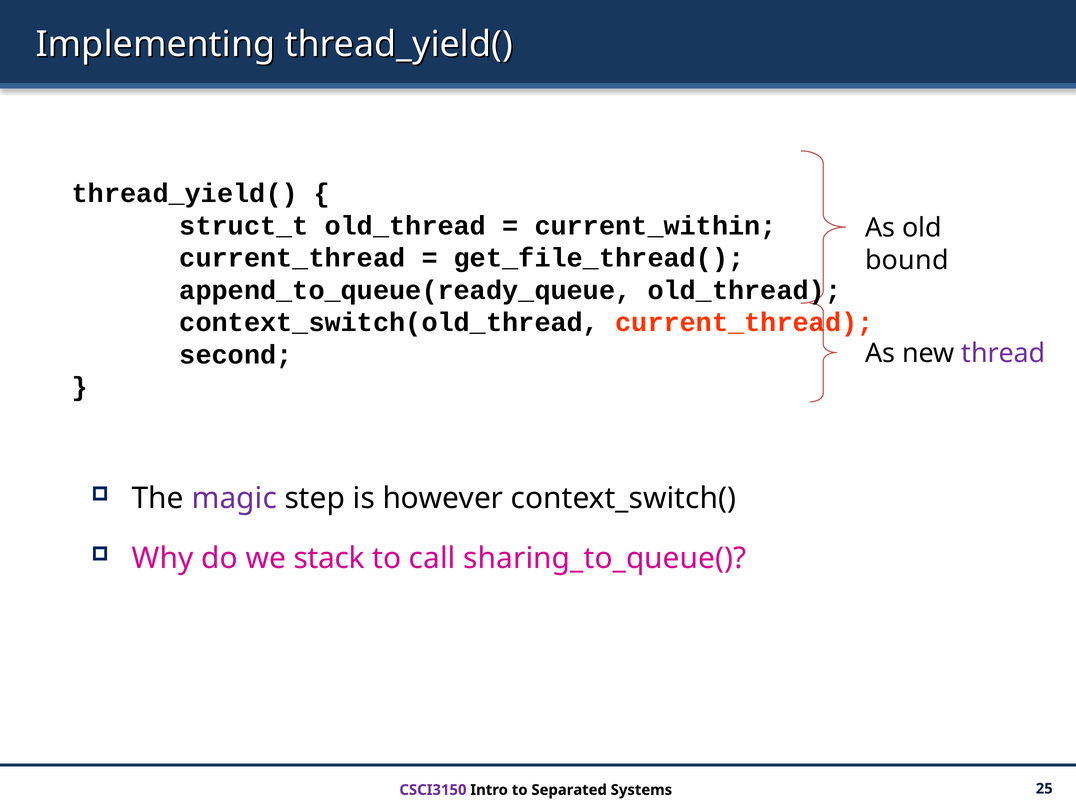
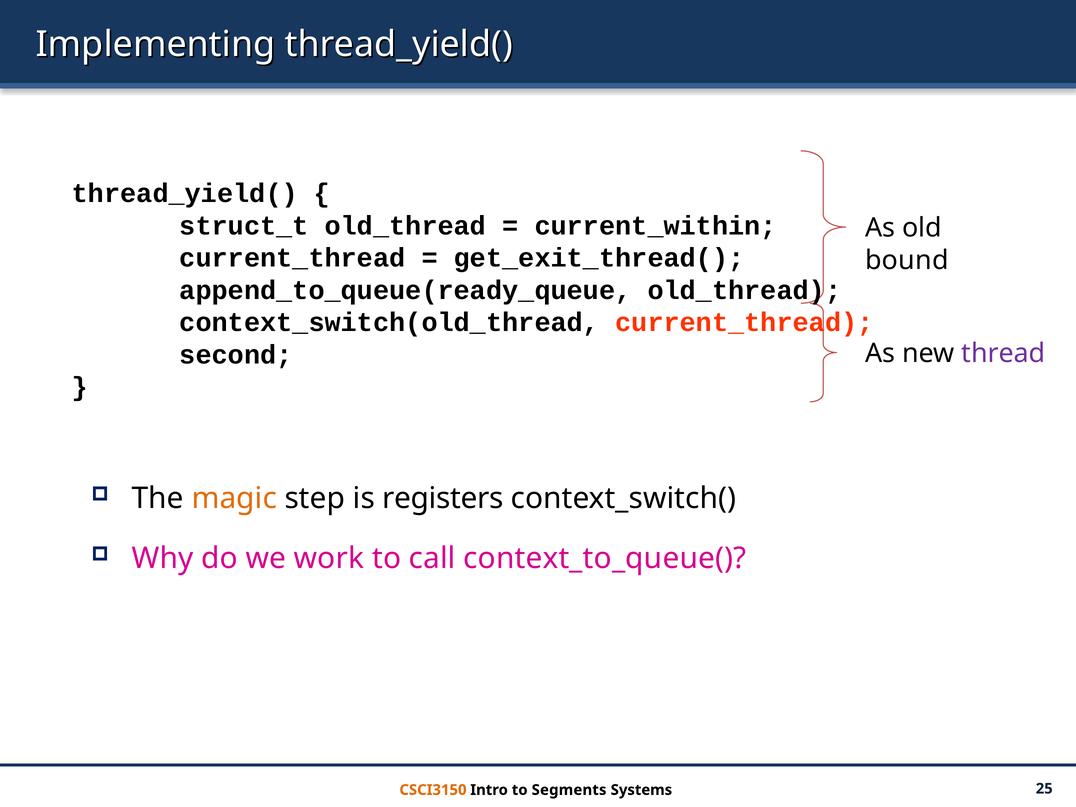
get_file_thread(: get_file_thread( -> get_exit_thread(
magic colour: purple -> orange
however: however -> registers
stack: stack -> work
sharing_to_queue(: sharing_to_queue( -> context_to_queue(
CSCI3150 colour: purple -> orange
Separated: Separated -> Segments
